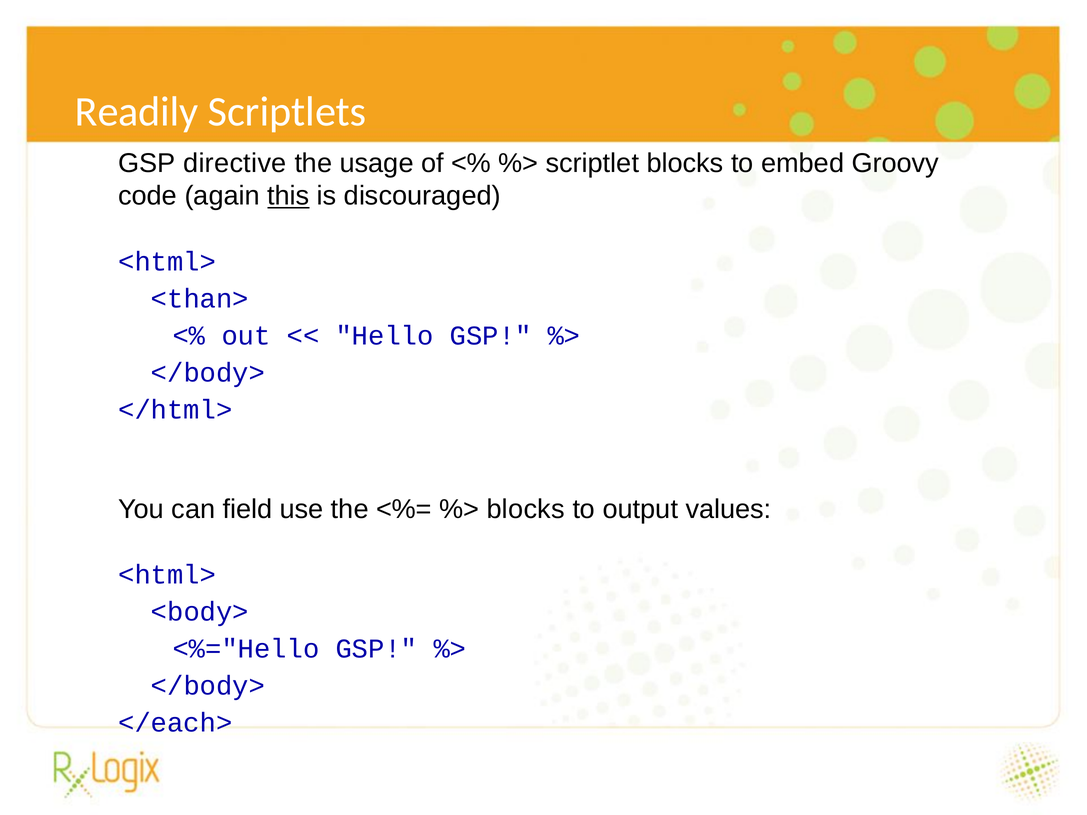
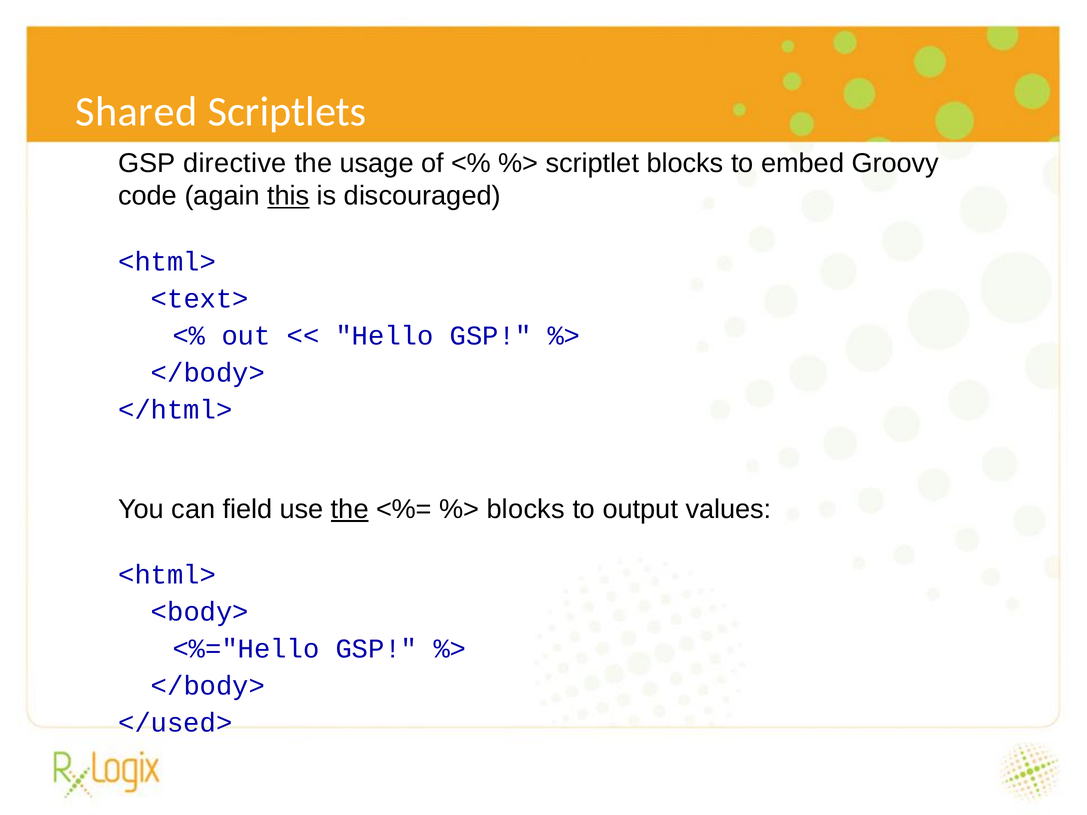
Readily: Readily -> Shared
<than>: <than> -> <text>
the at (350, 509) underline: none -> present
</each>: </each> -> </used>
